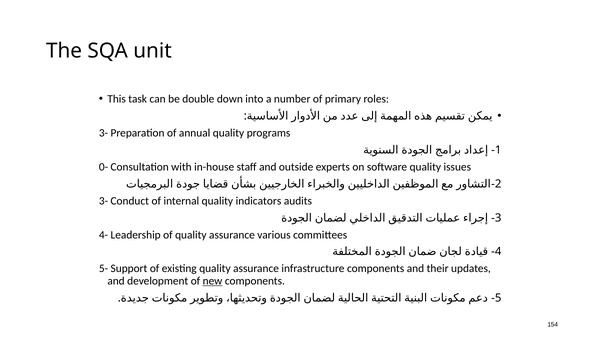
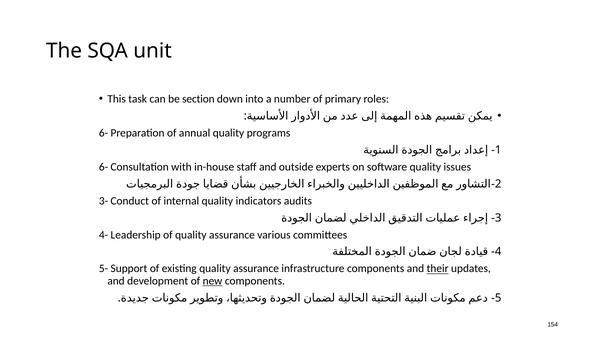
double: double -> section
3- at (104, 133): 3- -> 6-
0- at (104, 167): 0- -> 6-
their underline: none -> present
